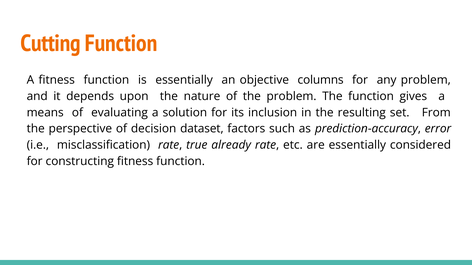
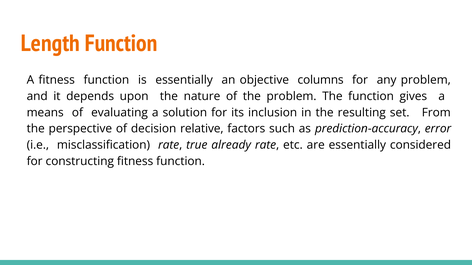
Cutting: Cutting -> Length
dataset: dataset -> relative
